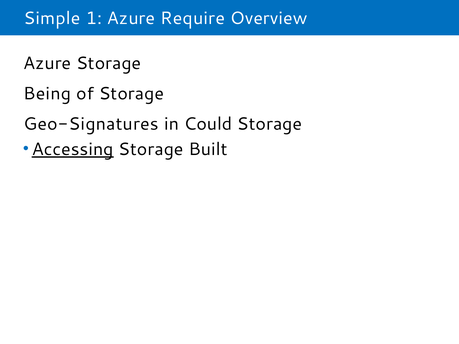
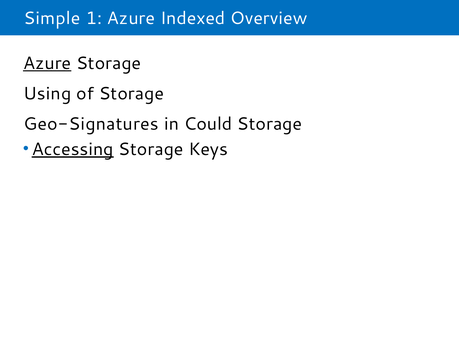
Require: Require -> Indexed
Azure at (47, 63) underline: none -> present
Being: Being -> Using
Built: Built -> Keys
